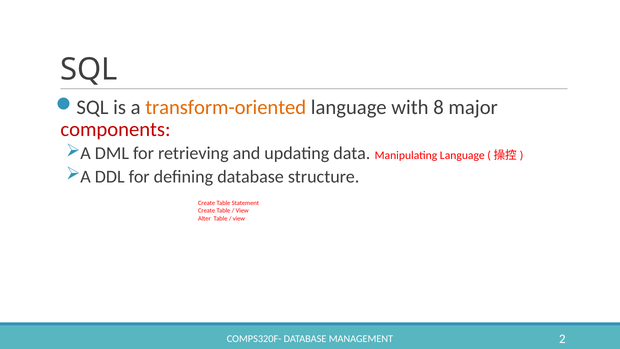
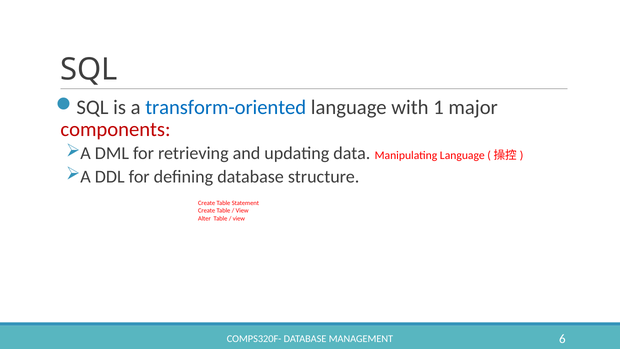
transform-oriented colour: orange -> blue
8: 8 -> 1
2: 2 -> 6
